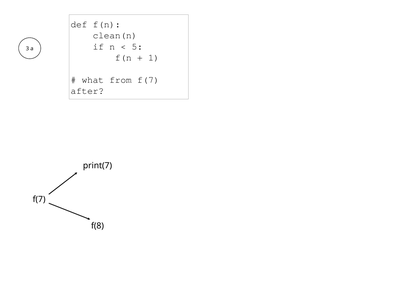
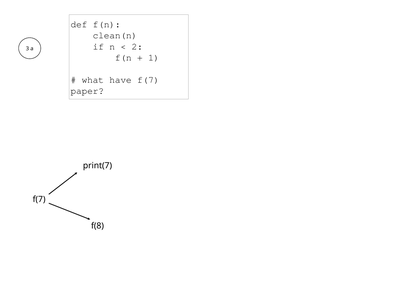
5: 5 -> 2
from: from -> have
after: after -> paper
